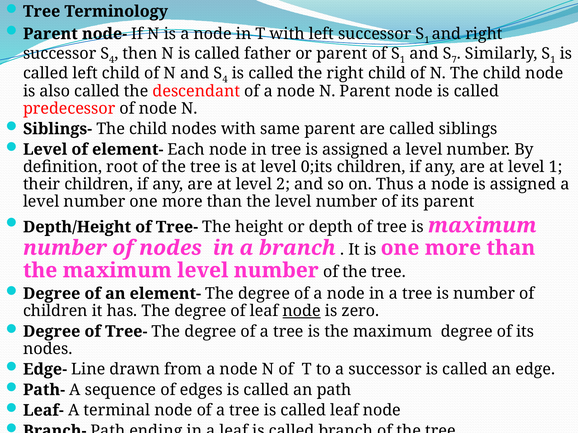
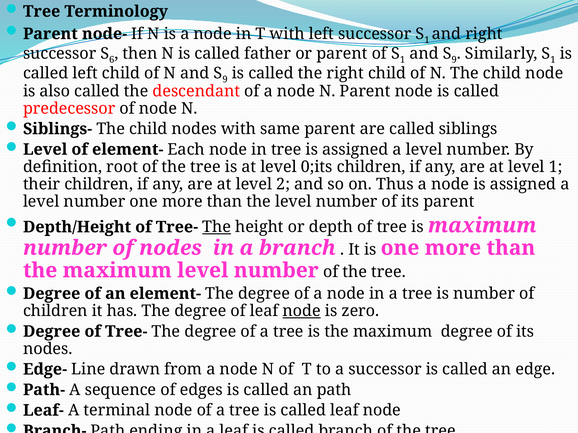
4 at (112, 60): 4 -> 6
7 at (454, 60): 7 -> 9
4 at (225, 80): 4 -> 9
The at (217, 227) underline: none -> present
